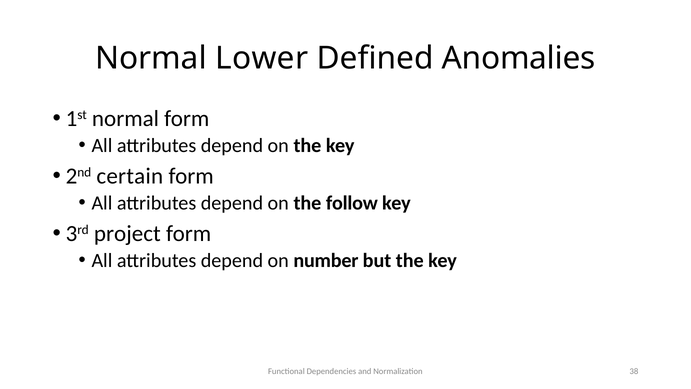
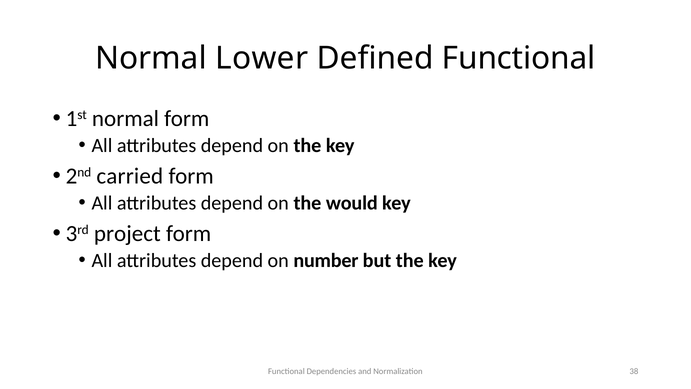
Defined Anomalies: Anomalies -> Functional
certain: certain -> carried
follow: follow -> would
